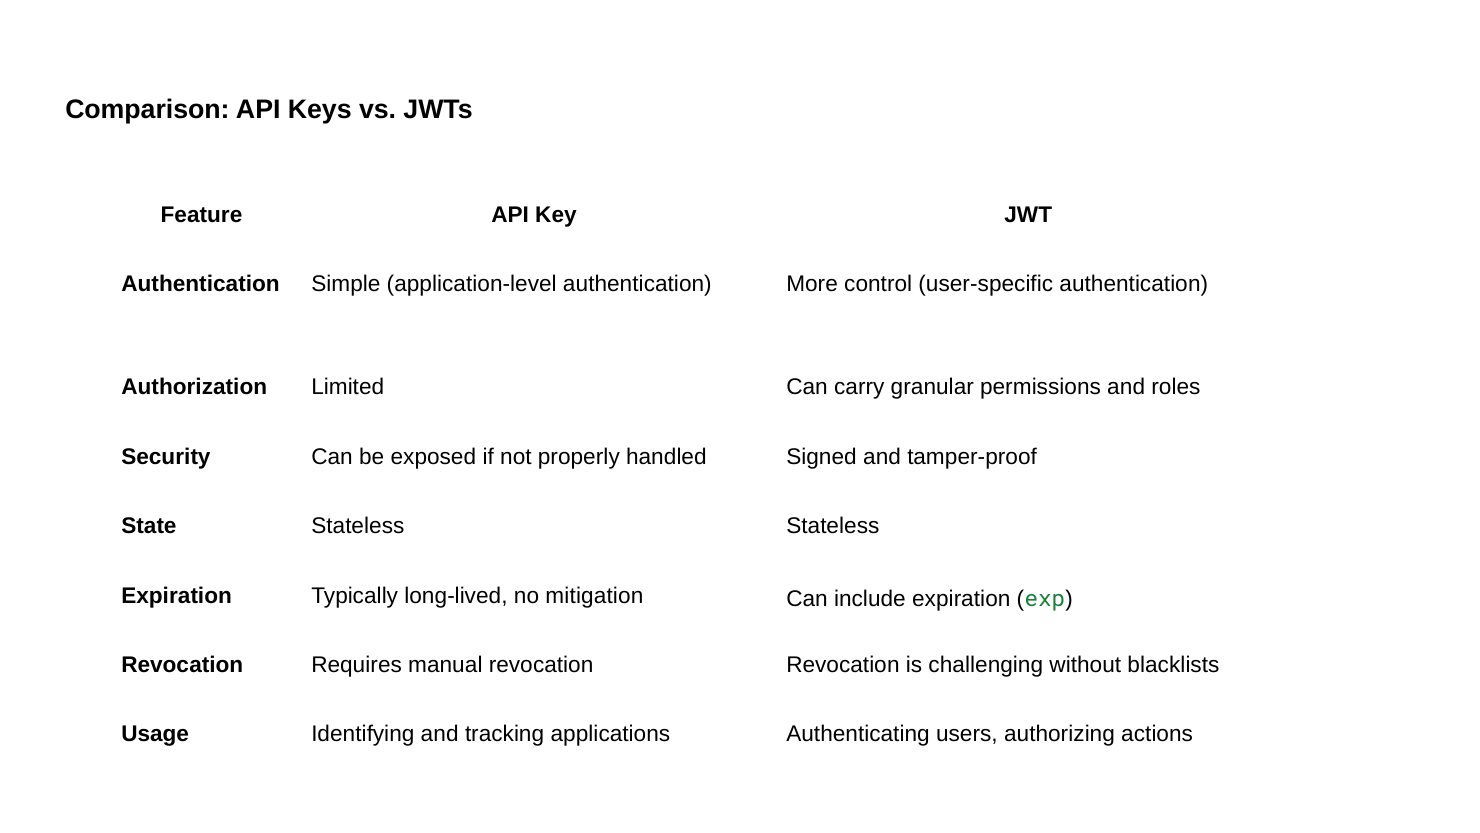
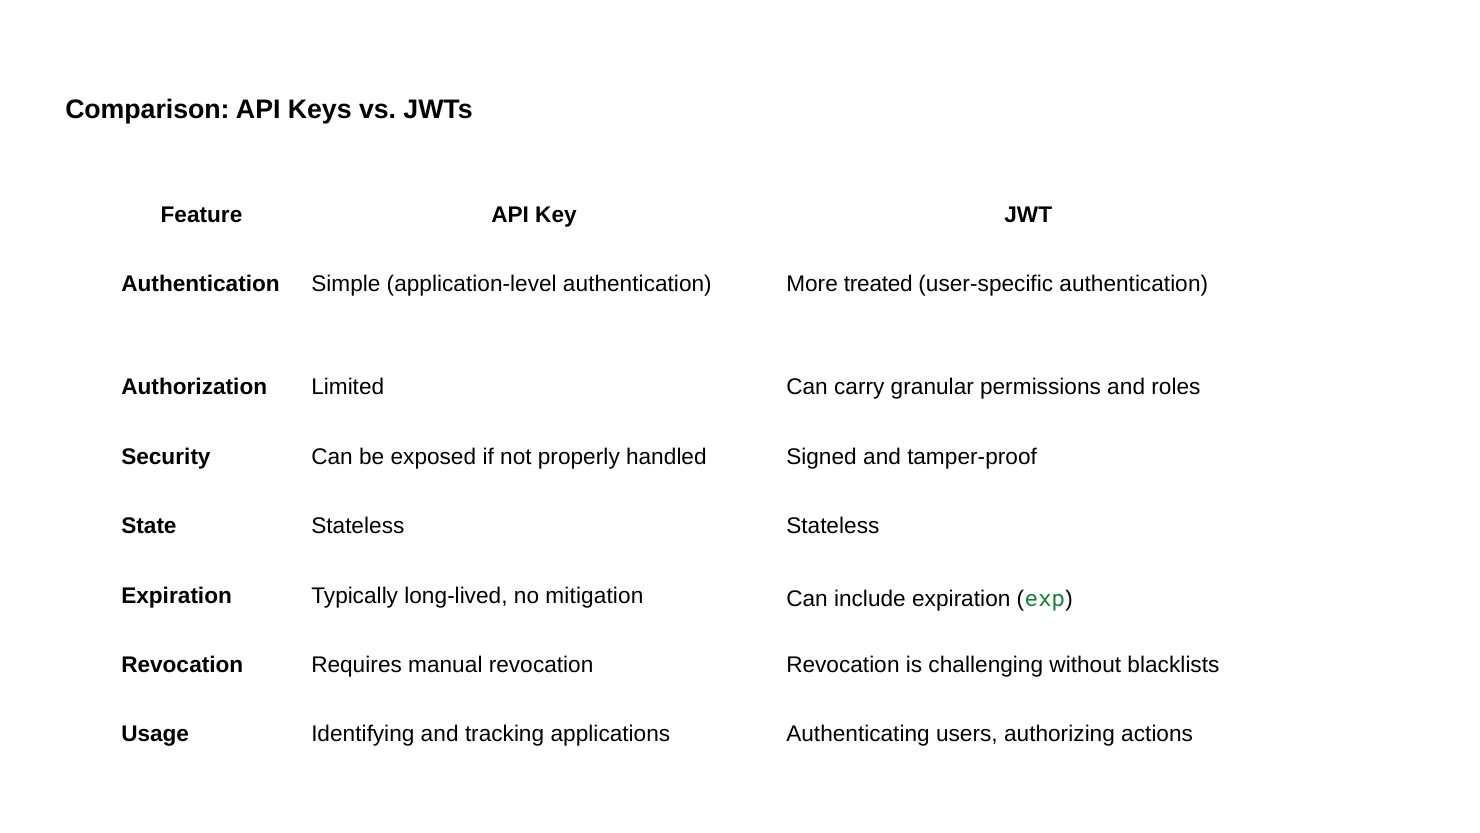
control: control -> treated
